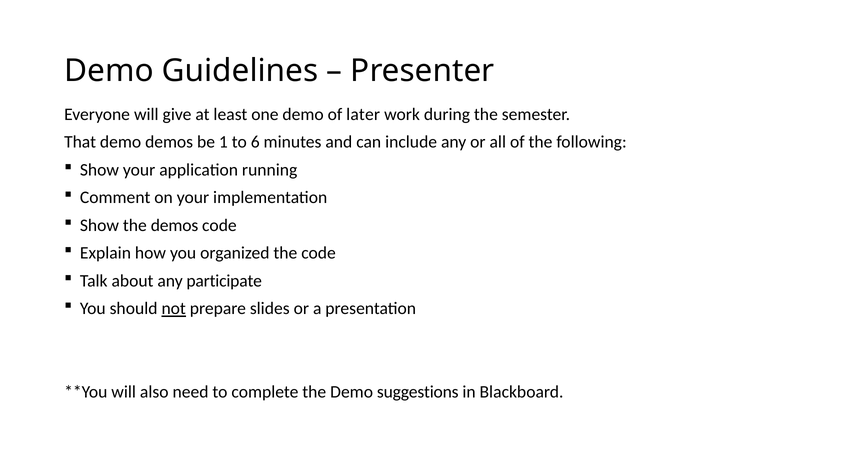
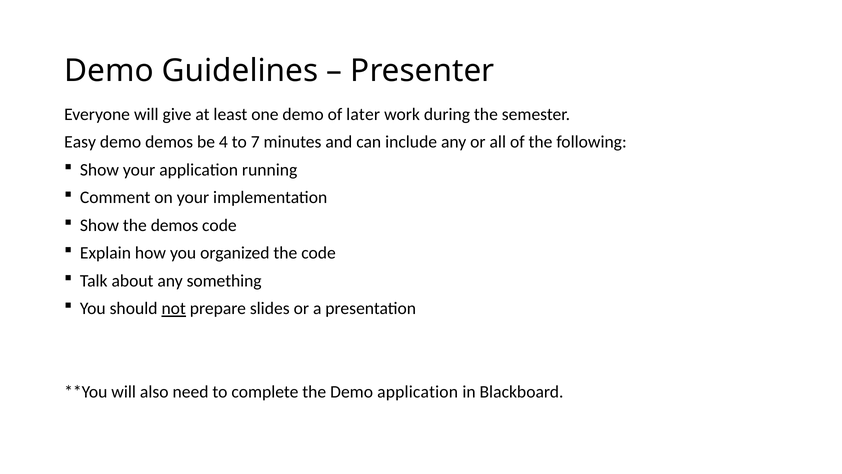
That: That -> Easy
1: 1 -> 4
6: 6 -> 7
participate: participate -> something
Demo suggestions: suggestions -> application
